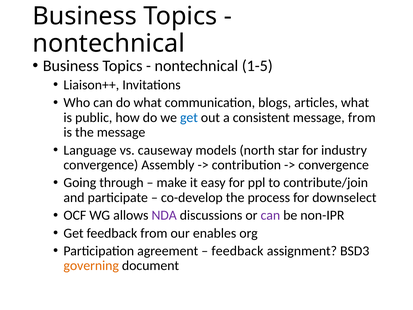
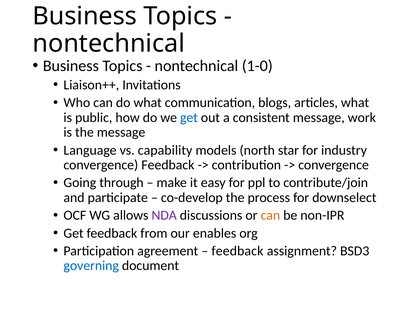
1-5: 1-5 -> 1-0
message from: from -> work
causeway: causeway -> capability
convergence Assembly: Assembly -> Feedback
can at (270, 215) colour: purple -> orange
governing colour: orange -> blue
